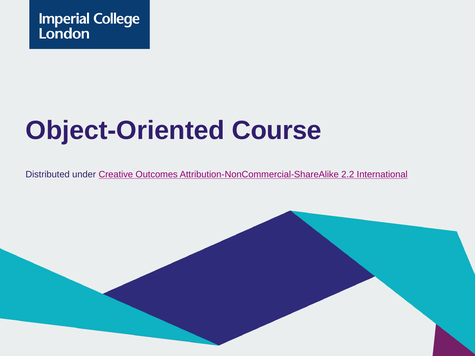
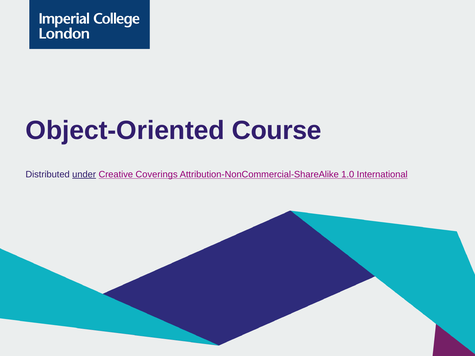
under underline: none -> present
Outcomes: Outcomes -> Coverings
2.2: 2.2 -> 1.0
